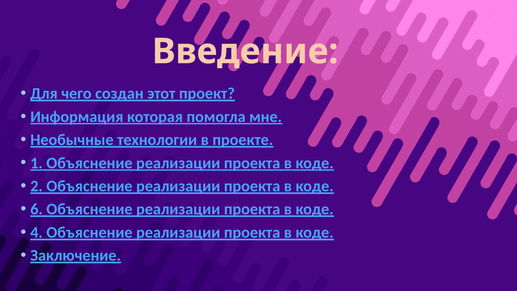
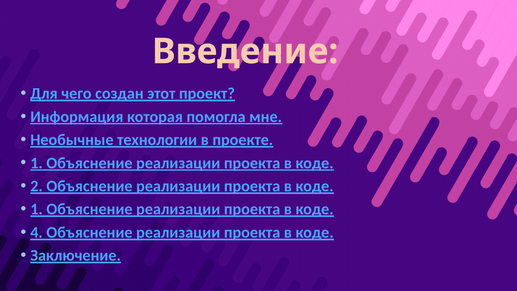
6 at (37, 209): 6 -> 1
